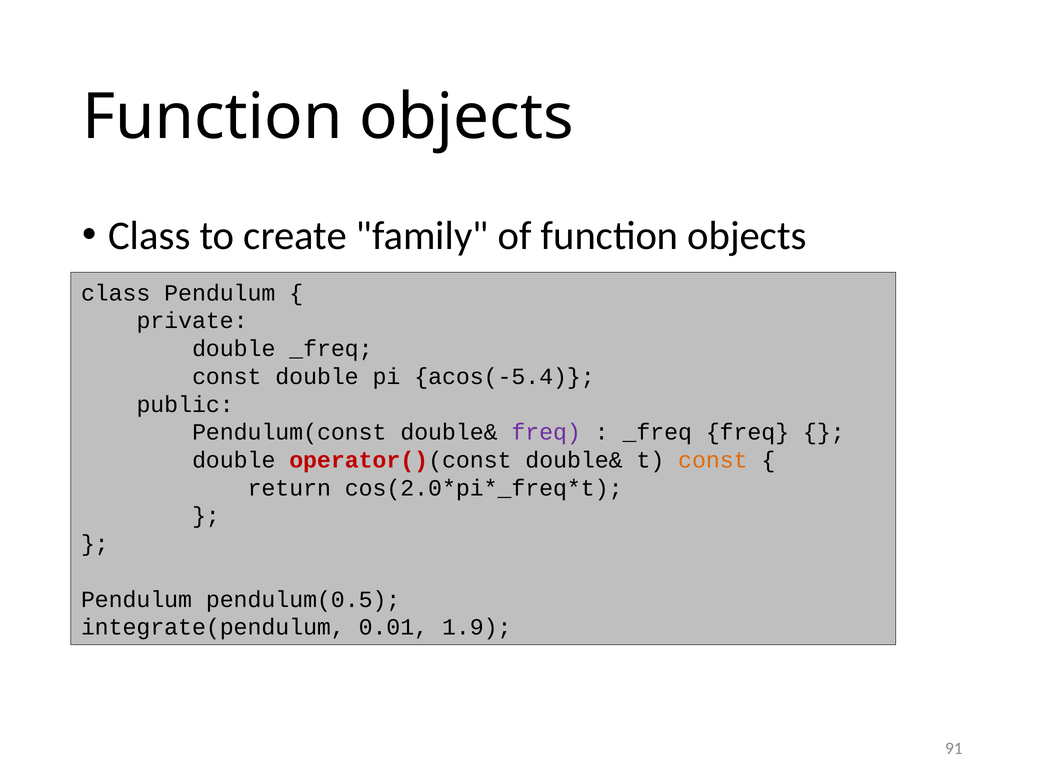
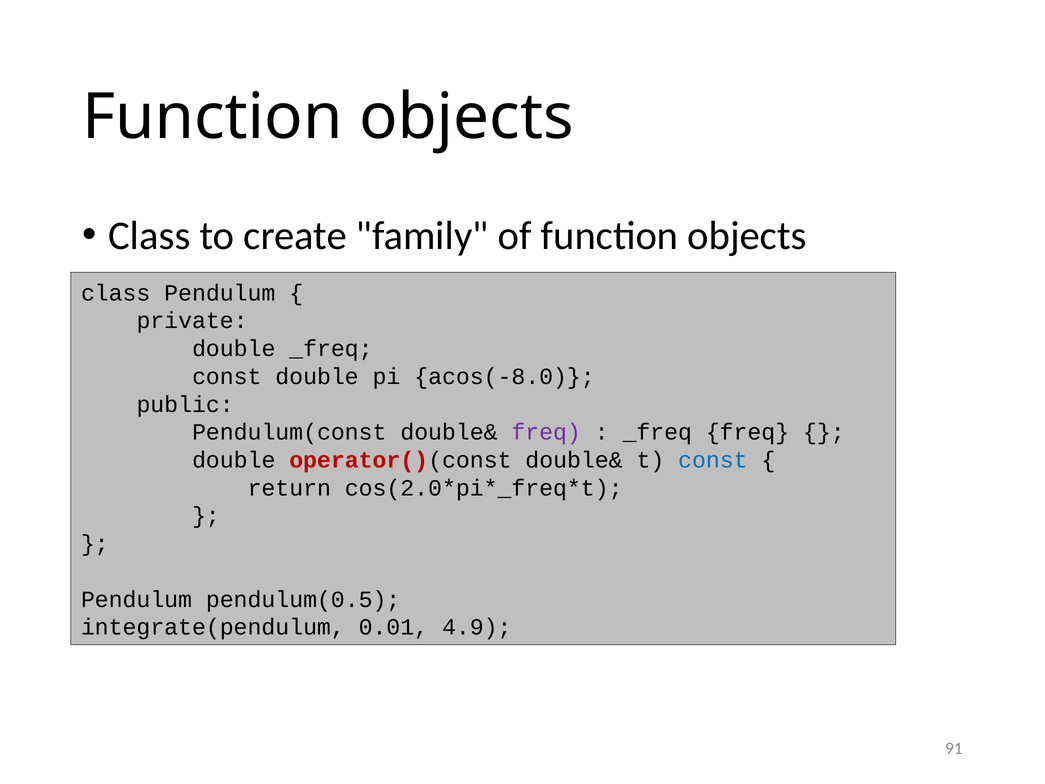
acos(-5.4: acos(-5.4 -> acos(-8.0
const at (713, 460) colour: orange -> blue
1.9: 1.9 -> 4.9
